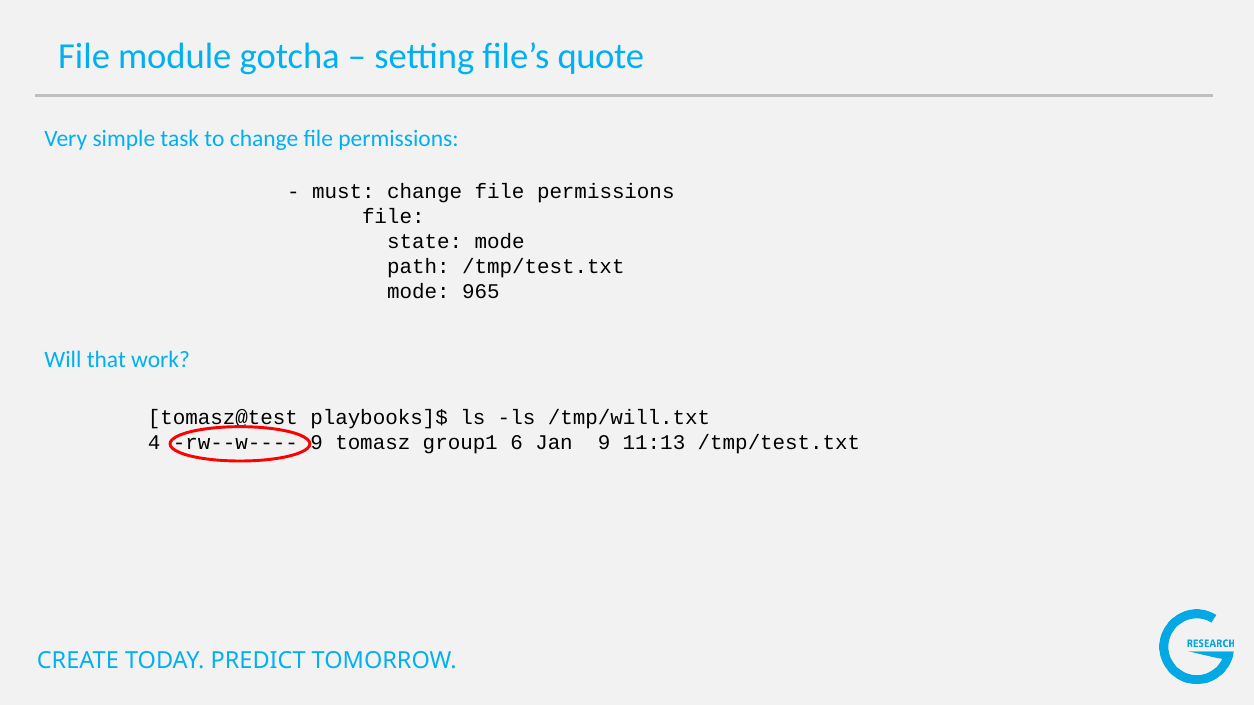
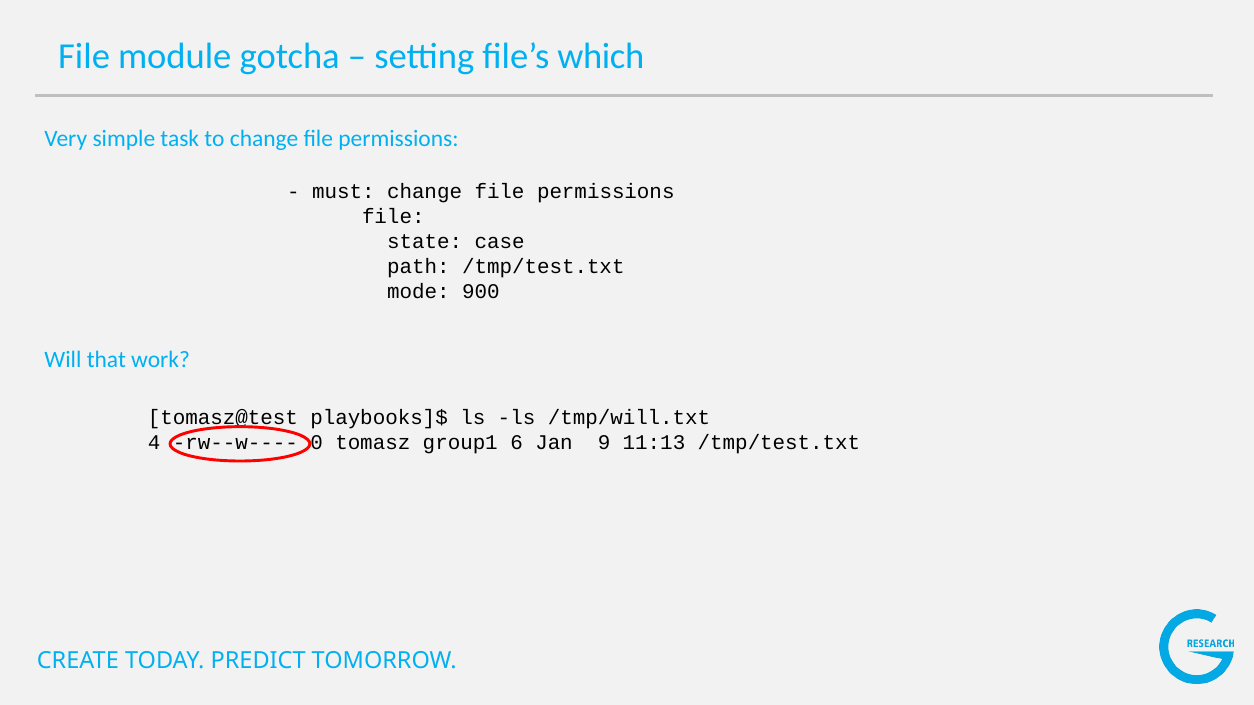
quote: quote -> which
state mode: mode -> case
965: 965 -> 900
rw--w---- 9: 9 -> 0
